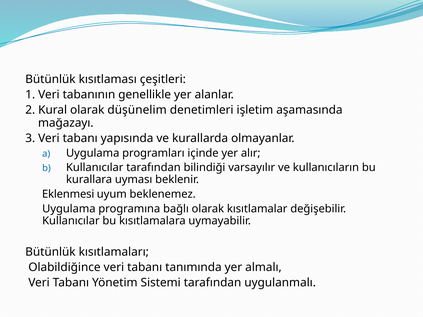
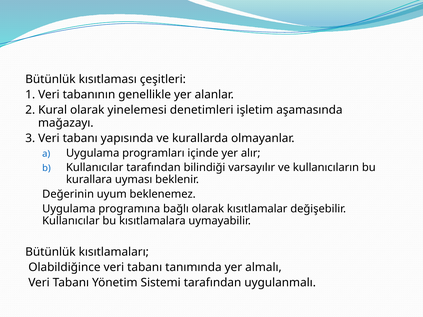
düşünelim: düşünelim -> yinelemesi
Eklenmesi: Eklenmesi -> Değerinin
